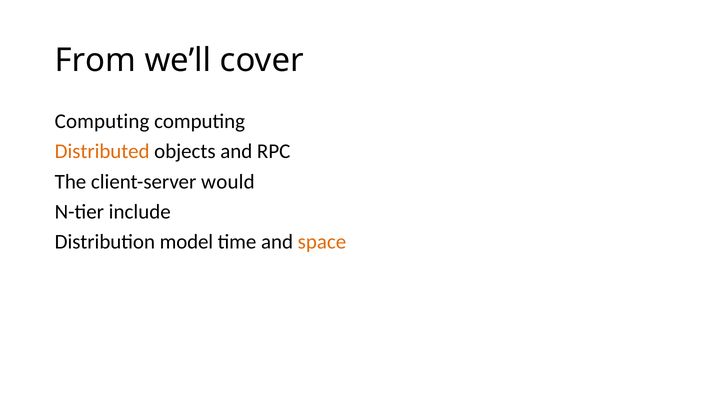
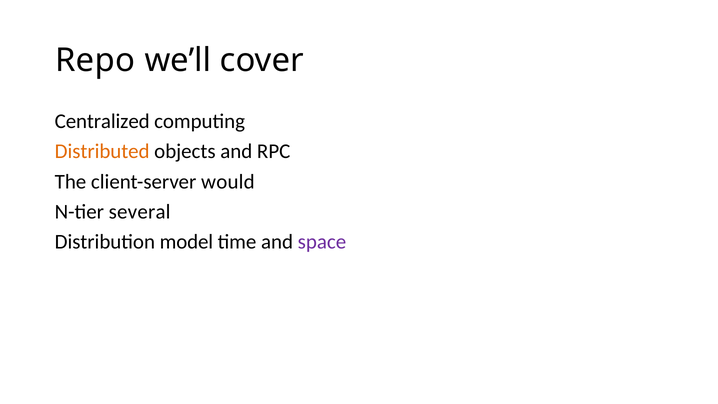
From: From -> Repo
Computing at (102, 121): Computing -> Centralized
include: include -> several
space colour: orange -> purple
